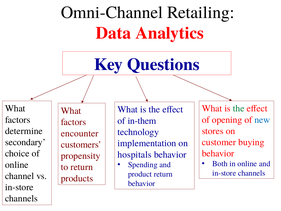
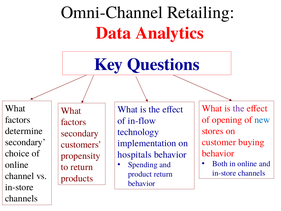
the at (239, 108) colour: green -> purple
in-them: in-them -> in-flow
encounter at (80, 133): encounter -> secondary
